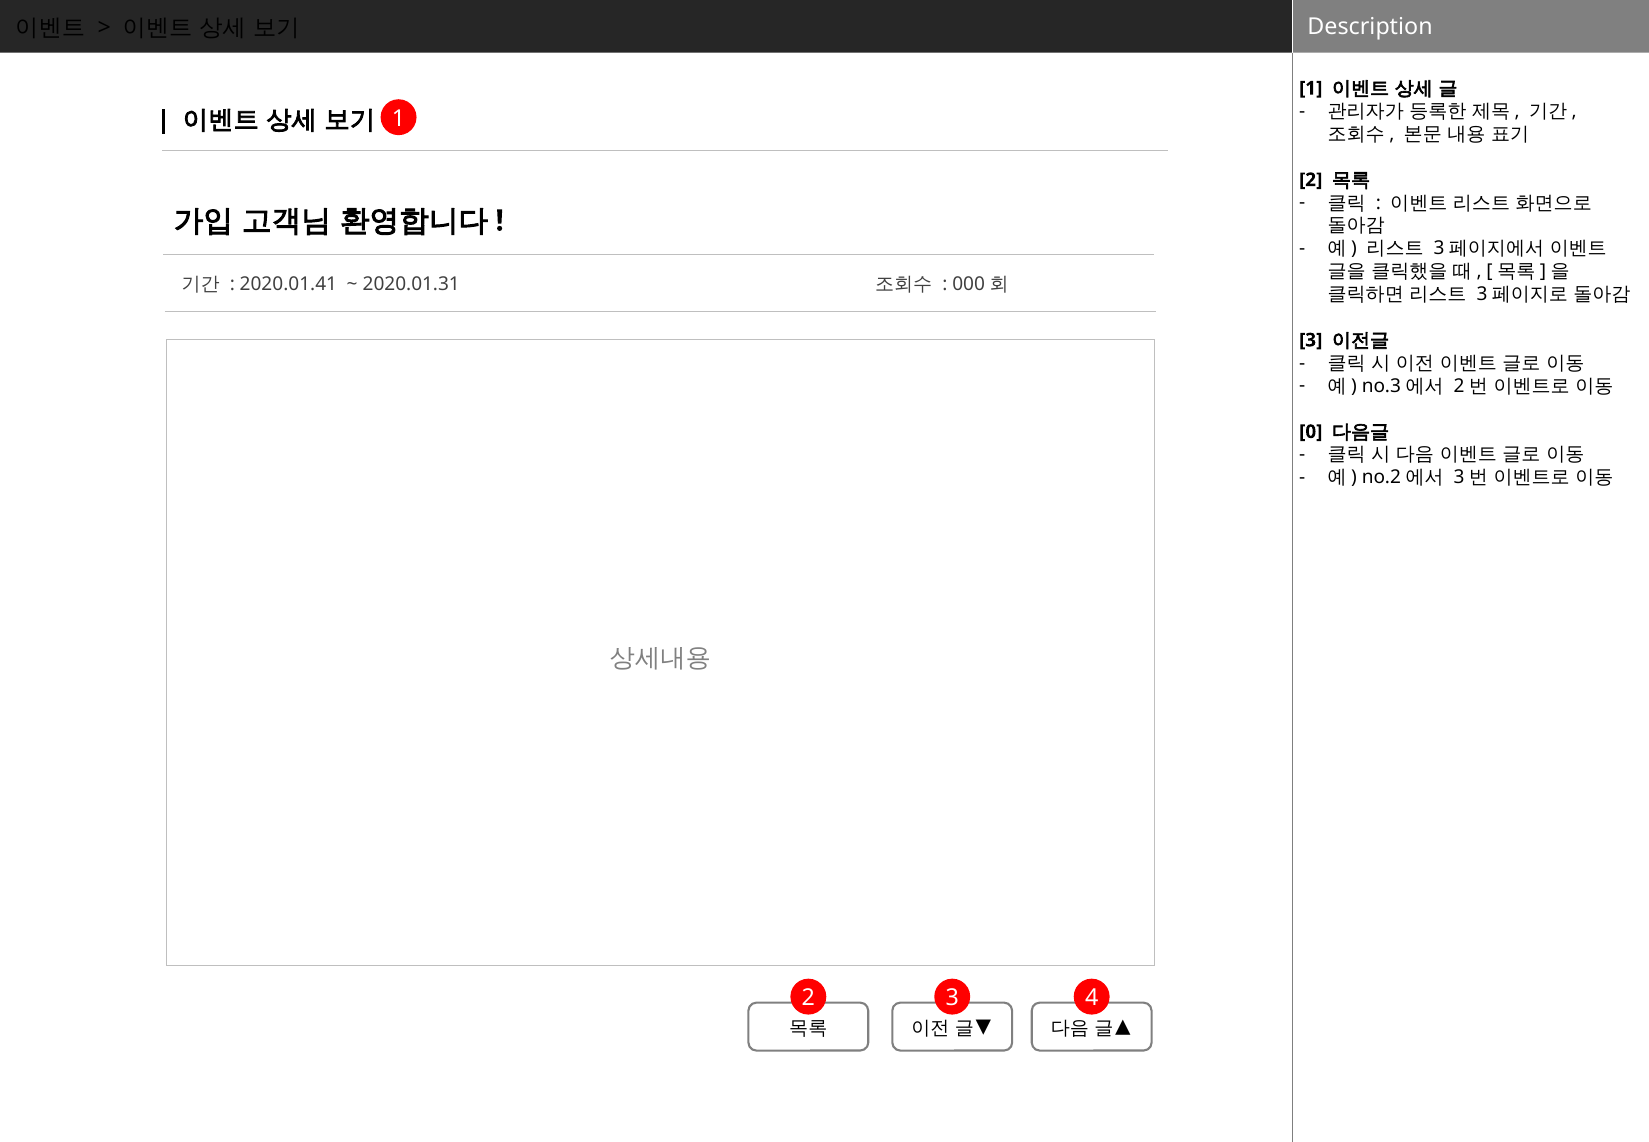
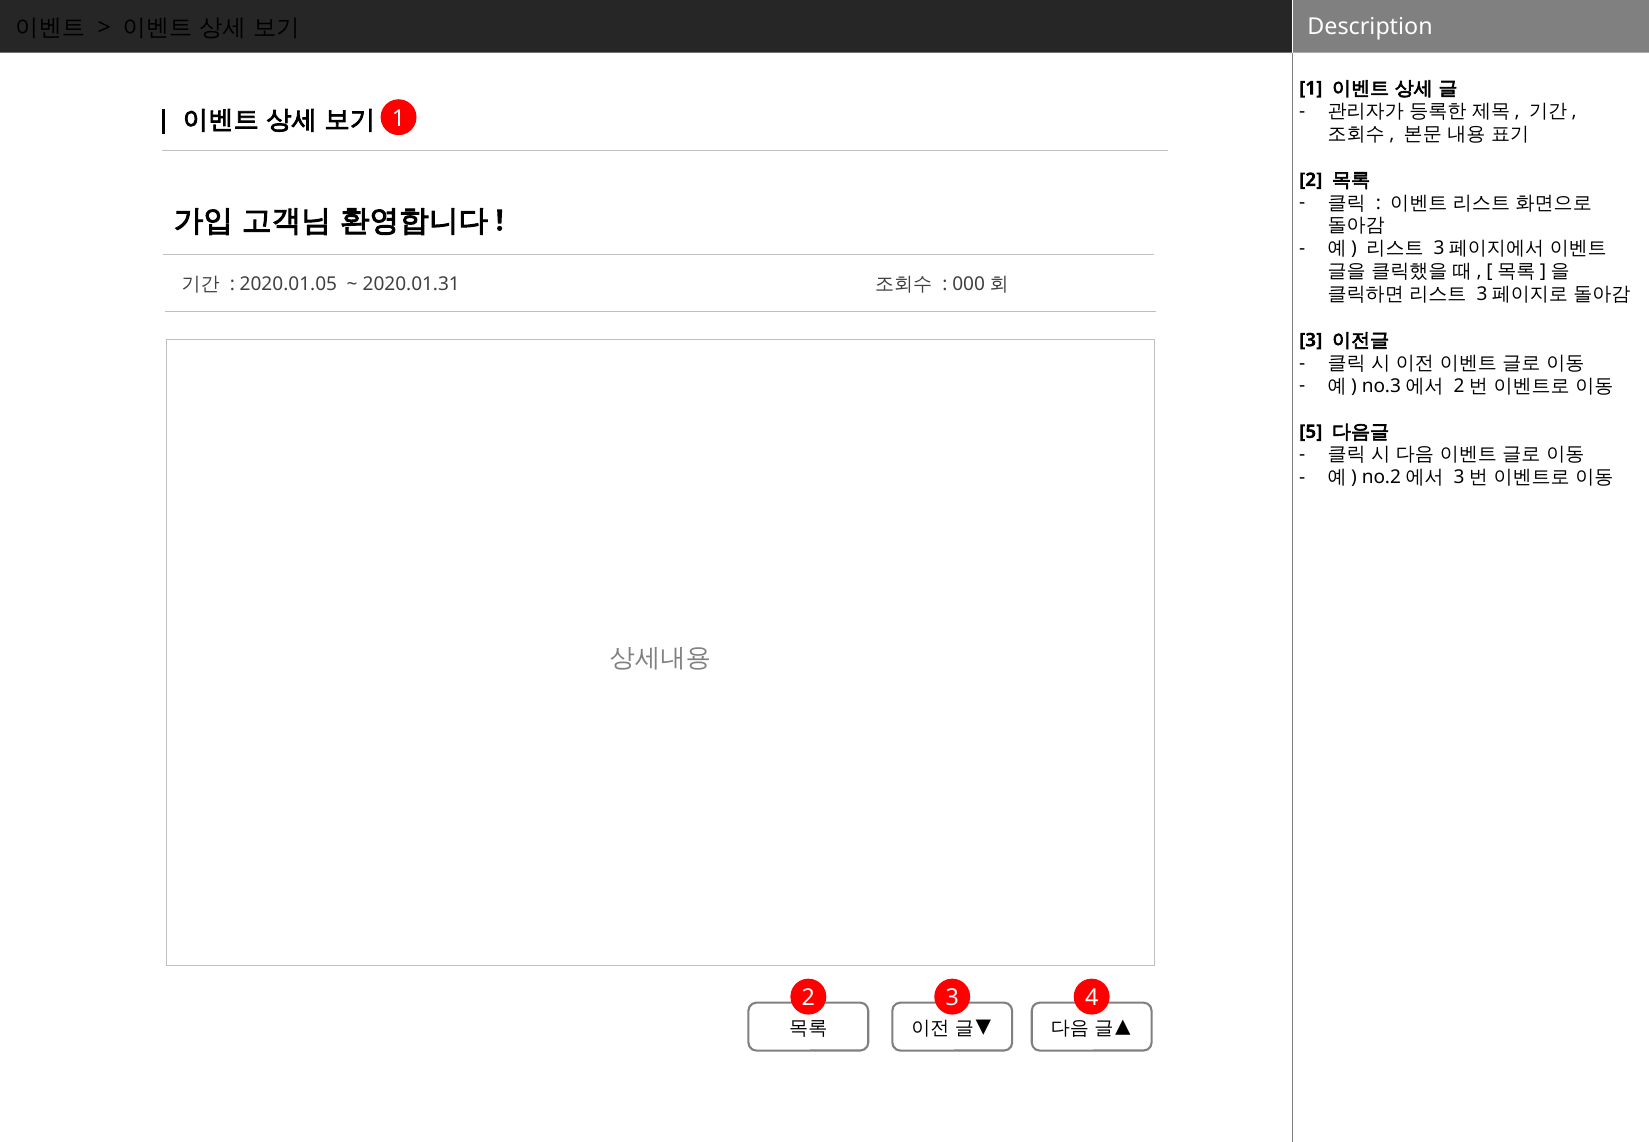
2020.01.41: 2020.01.41 -> 2020.01.05
0: 0 -> 5
